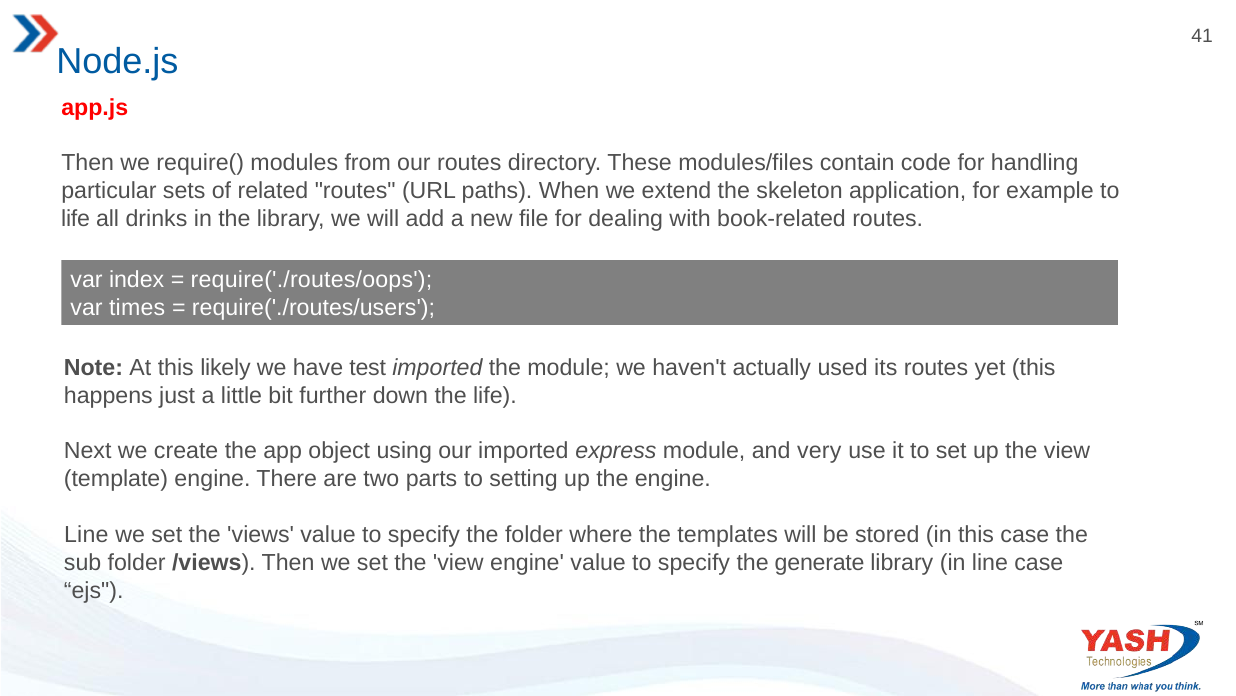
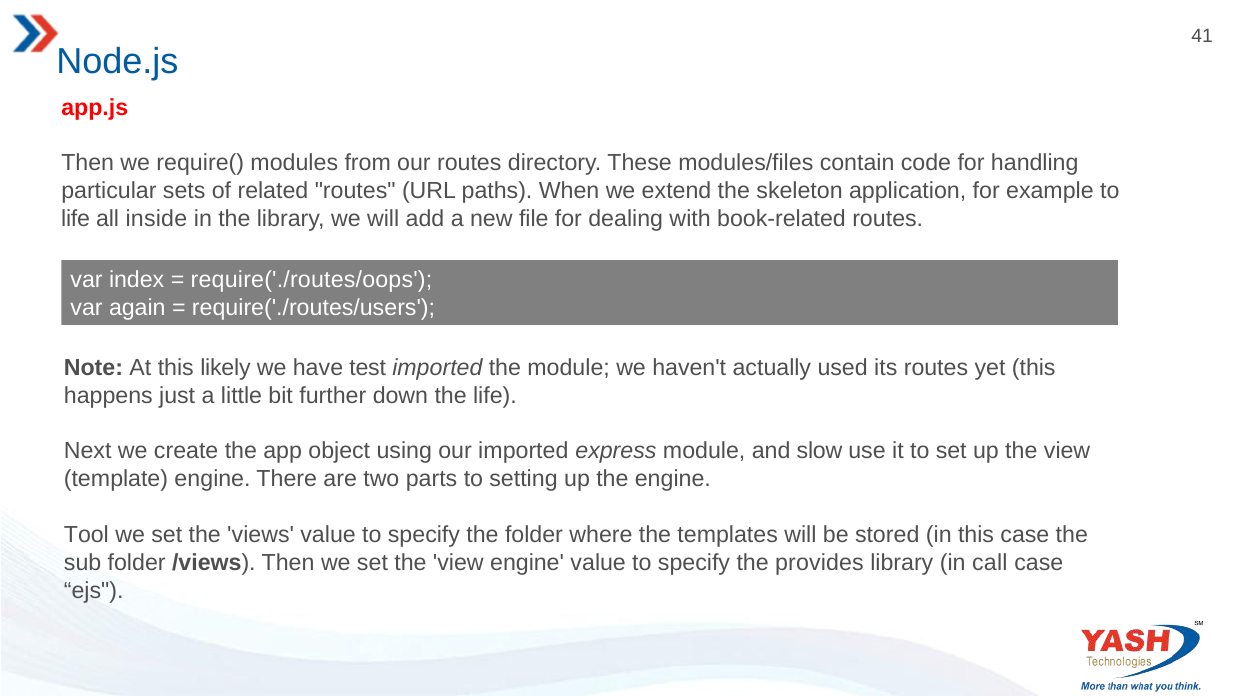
drinks: drinks -> inside
times: times -> again
very: very -> slow
Line at (86, 534): Line -> Tool
generate: generate -> provides
in line: line -> call
